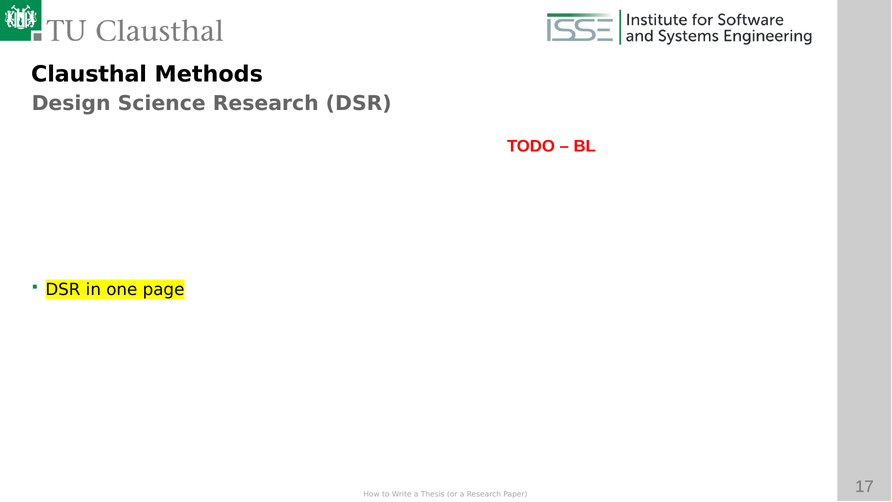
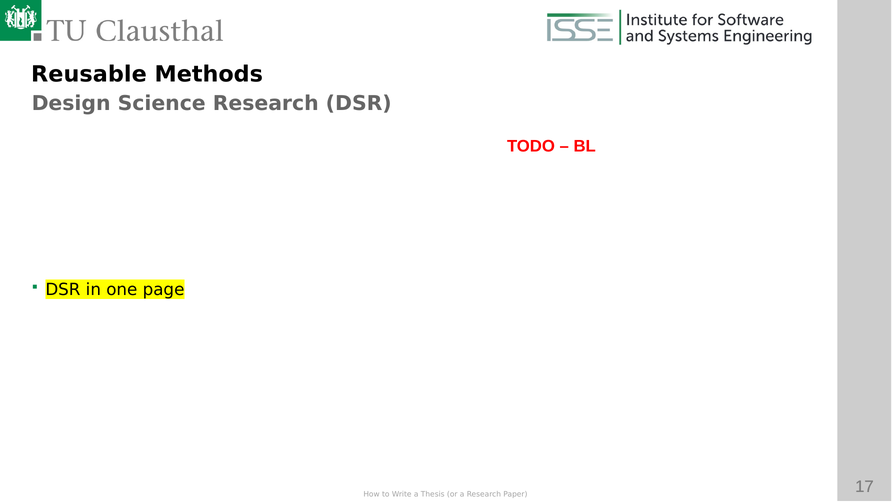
Clausthal: Clausthal -> Reusable
